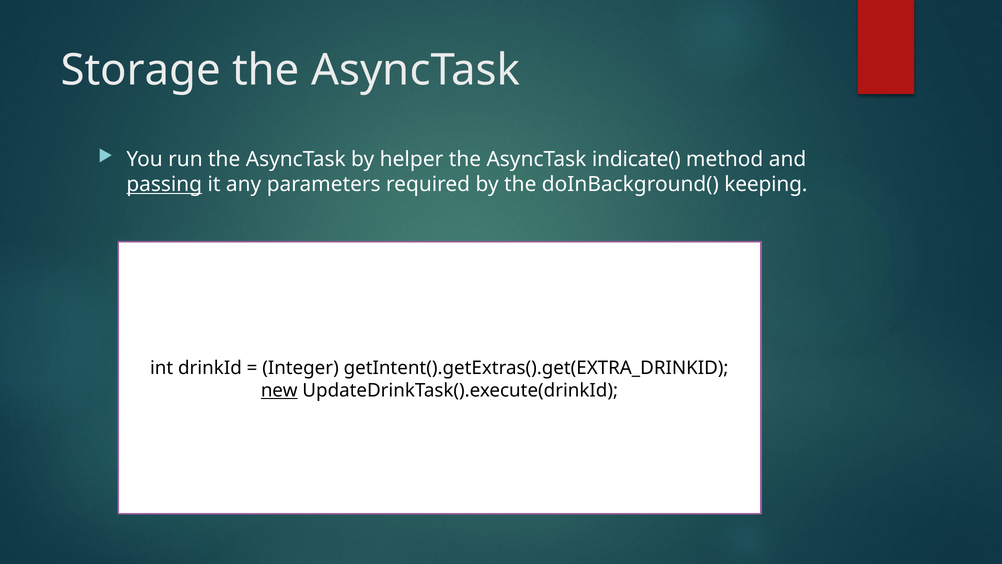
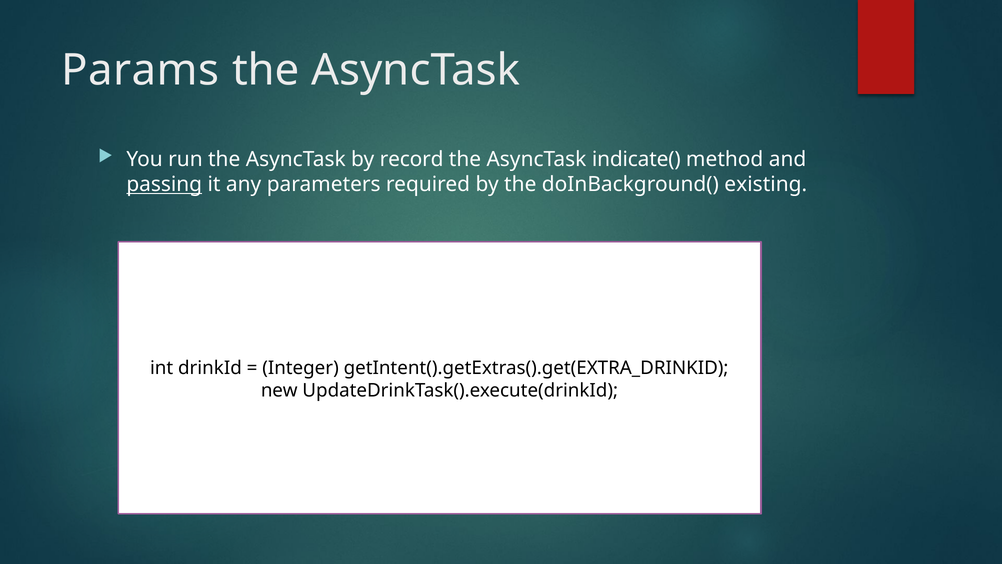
Storage: Storage -> Params
helper: helper -> record
keeping: keeping -> existing
new underline: present -> none
